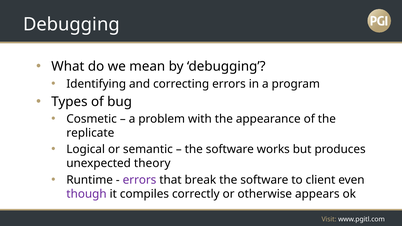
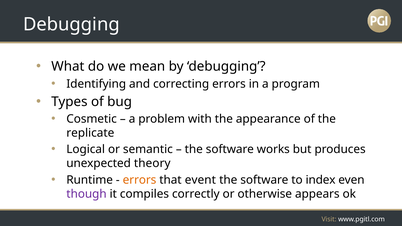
errors at (140, 180) colour: purple -> orange
break: break -> event
client: client -> index
